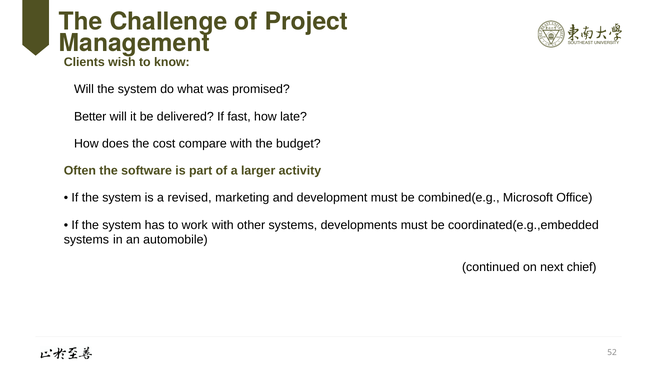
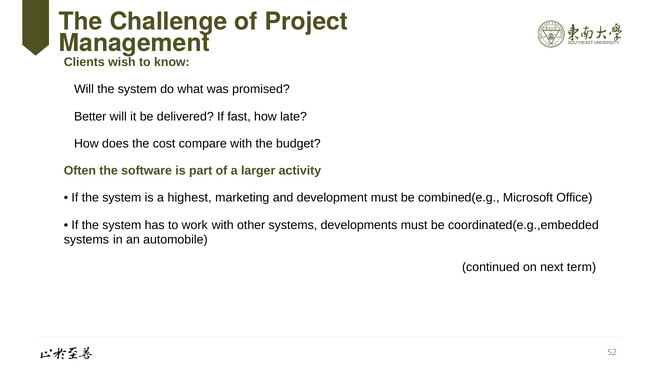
revised: revised -> highest
chief: chief -> term
